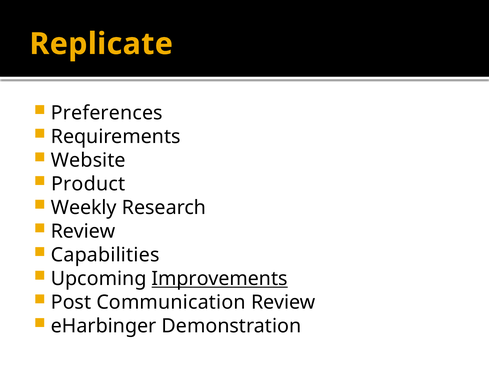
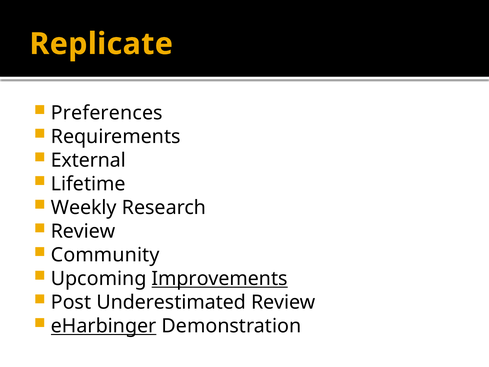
Website: Website -> External
Product: Product -> Lifetime
Capabilities: Capabilities -> Community
Communication: Communication -> Underestimated
eHarbinger underline: none -> present
